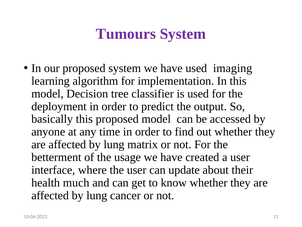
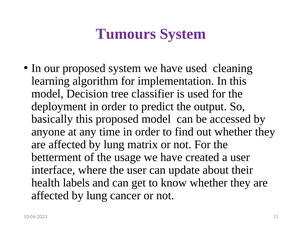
imaging: imaging -> cleaning
much: much -> labels
